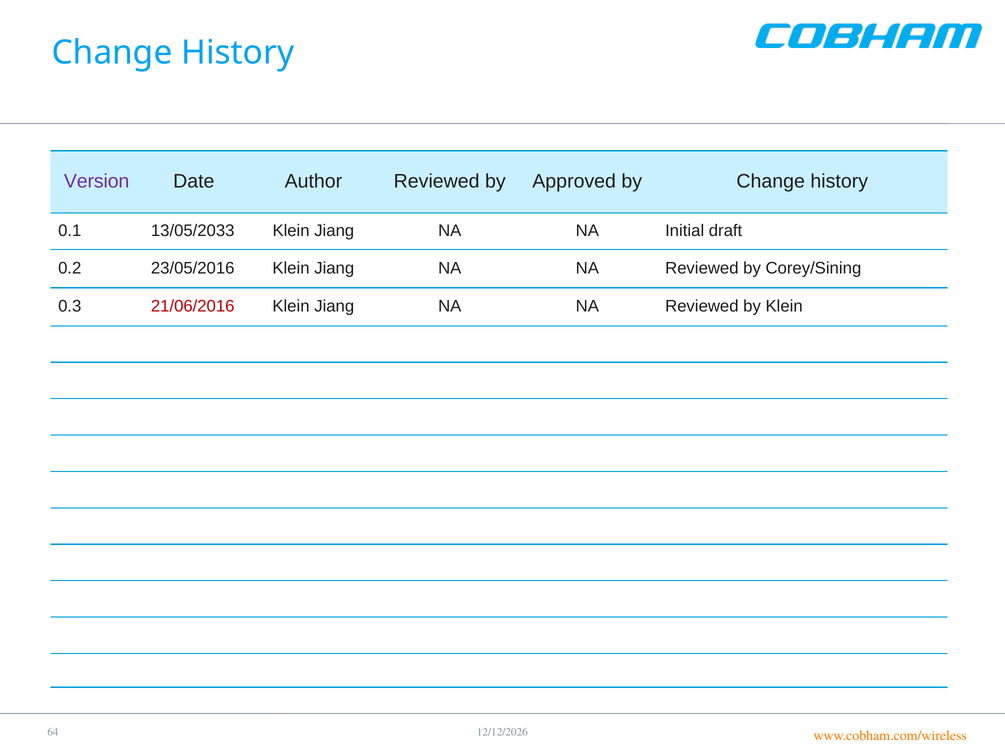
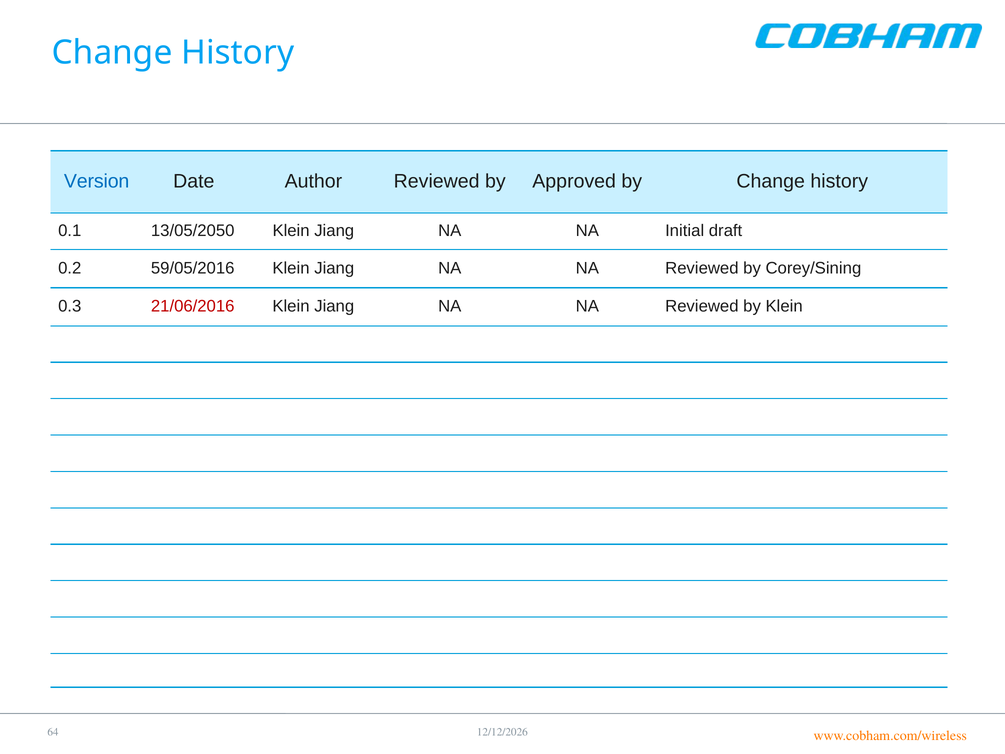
Version colour: purple -> blue
13/05/2033: 13/05/2033 -> 13/05/2050
23/05/2016: 23/05/2016 -> 59/05/2016
